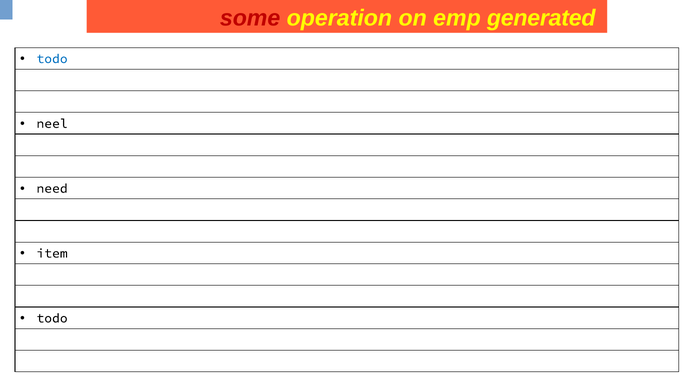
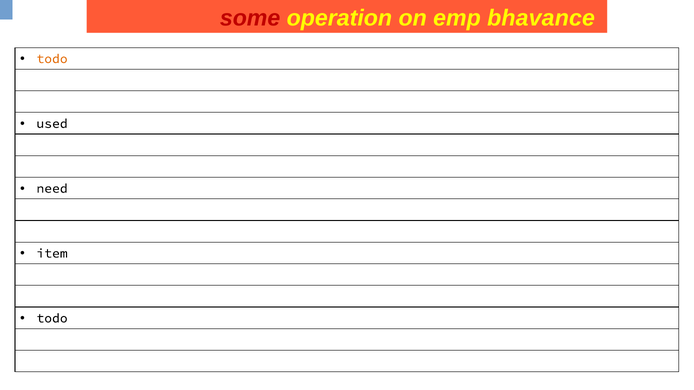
generated: generated -> bhavance
todo at (52, 59) colour: blue -> orange
neel: neel -> used
